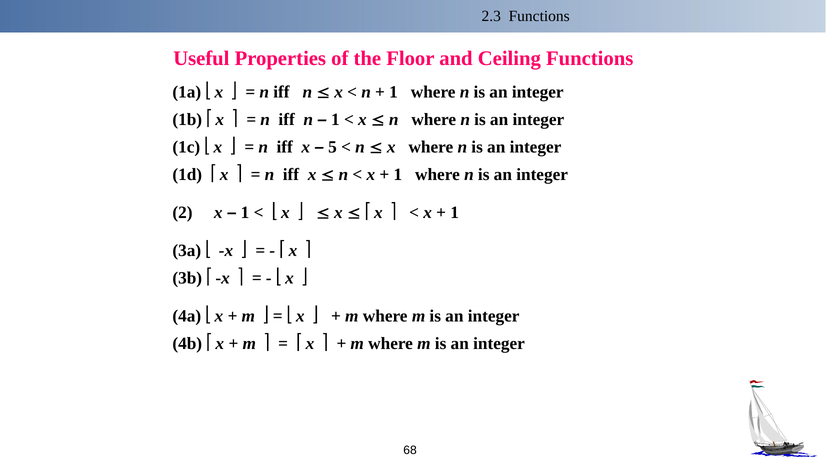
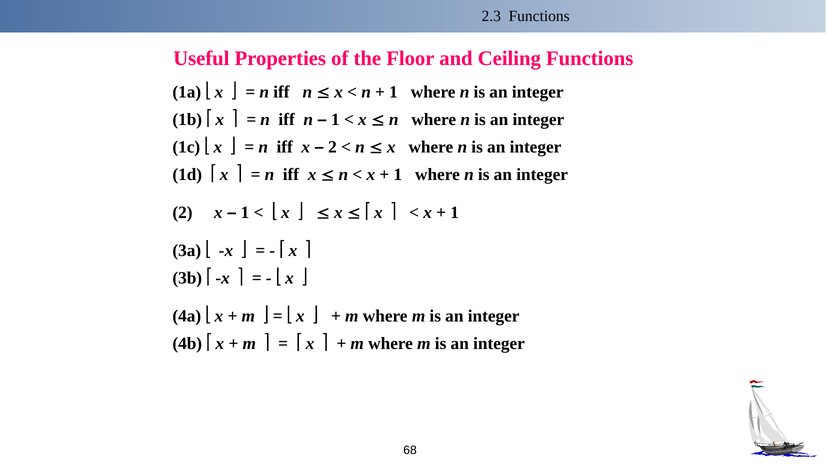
5 at (332, 147): 5 -> 2
